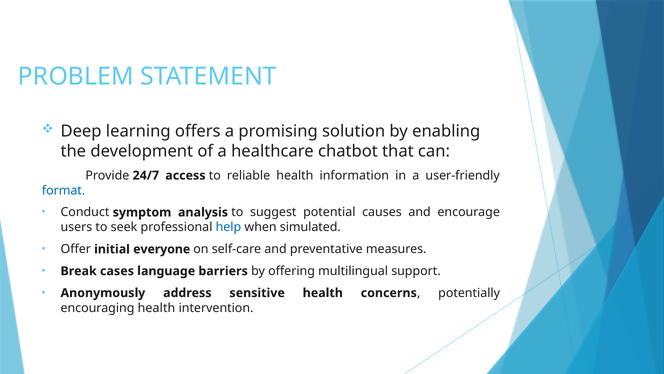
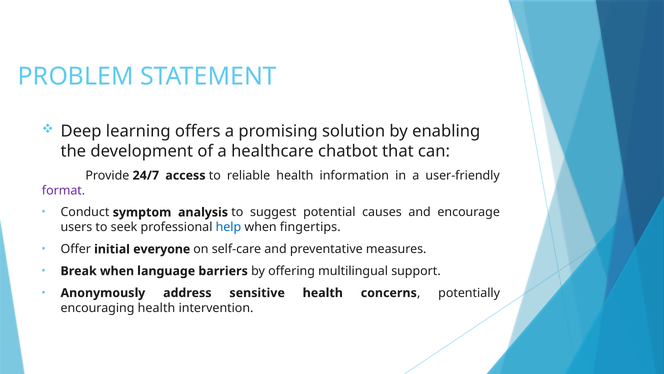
format colour: blue -> purple
simulated: simulated -> fingertips
Break cases: cases -> when
